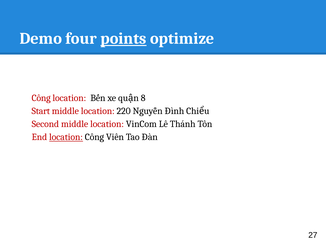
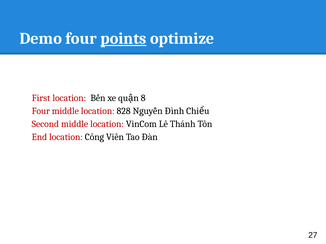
Công at (41, 98): Công -> First
Start at (41, 111): Start -> Four
220: 220 -> 828
location at (66, 137) underline: present -> none
